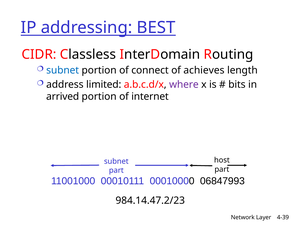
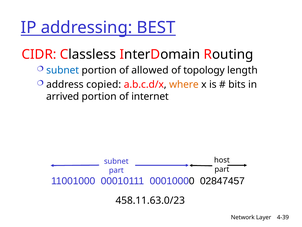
connect: connect -> allowed
achieves: achieves -> topology
limited: limited -> copied
where colour: purple -> orange
06847993: 06847993 -> 02847457
984.14.47.2/23: 984.14.47.2/23 -> 458.11.63.0/23
